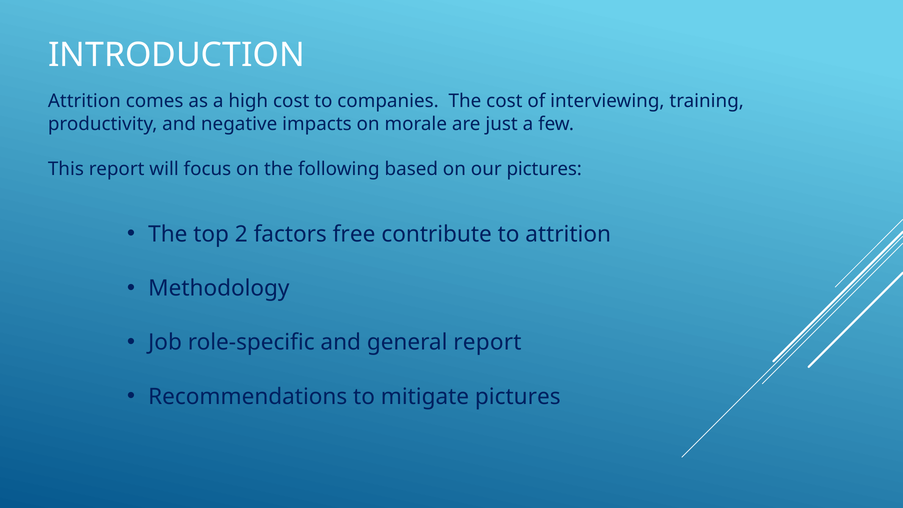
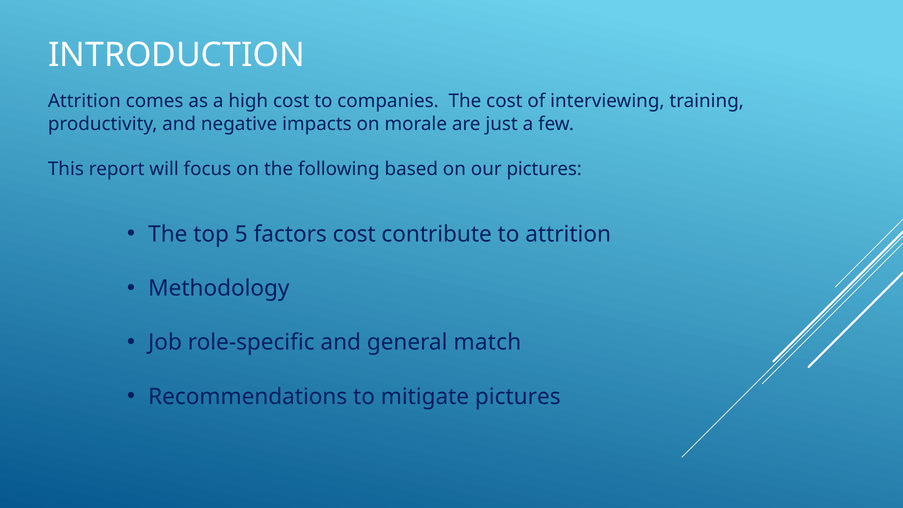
2: 2 -> 5
factors free: free -> cost
general report: report -> match
